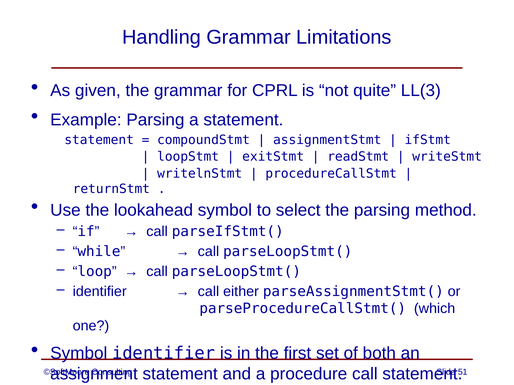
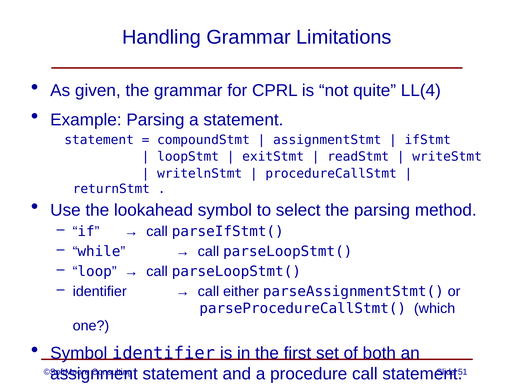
LL(3: LL(3 -> LL(4
